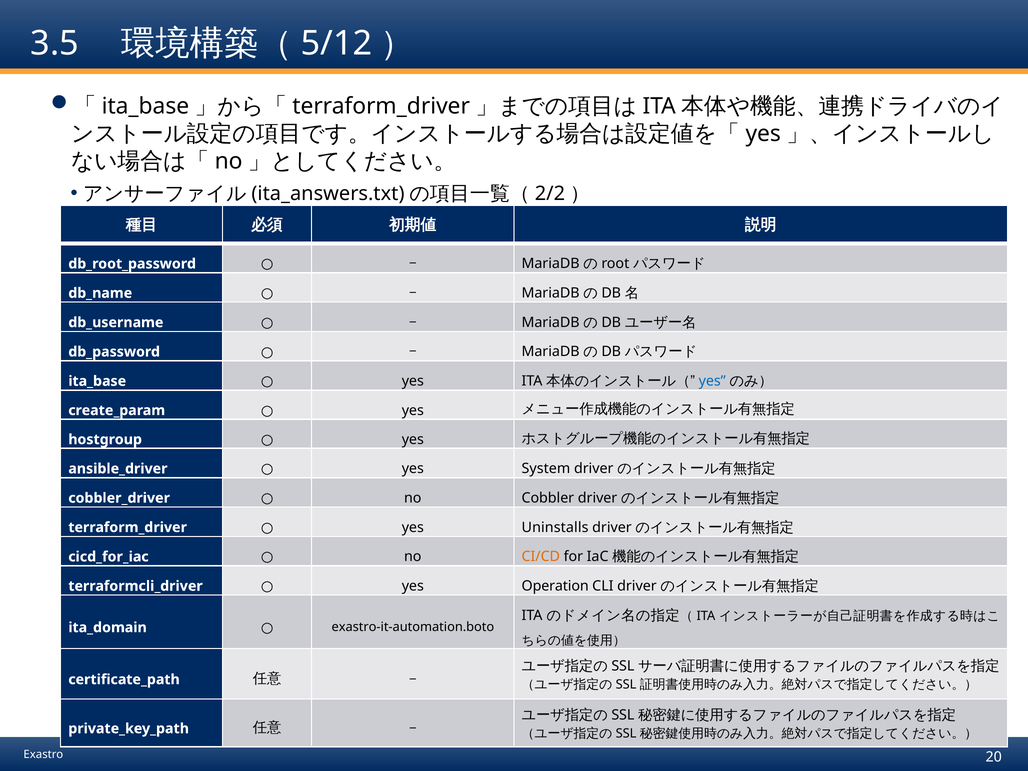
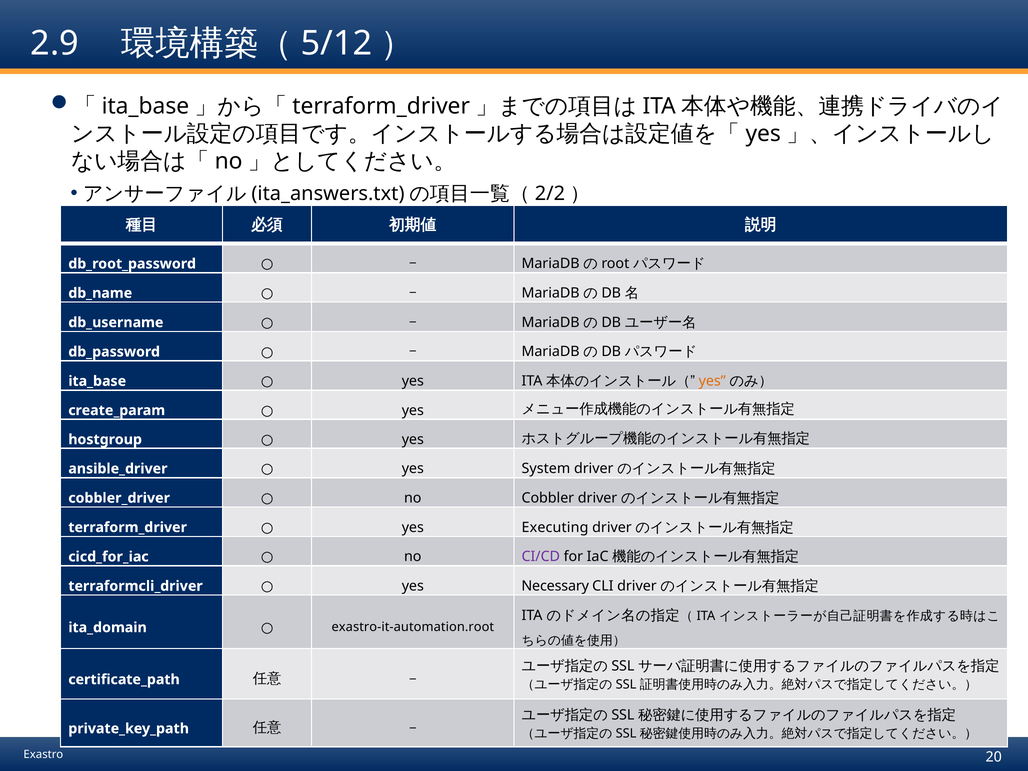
3.5: 3.5 -> 2.9
yes at (712, 381) colour: blue -> orange
Uninstalls: Uninstalls -> Executing
CI/CD colour: orange -> purple
Operation: Operation -> Necessary
exastro-it-automation.boto: exastro-it-automation.boto -> exastro-it-automation.root
